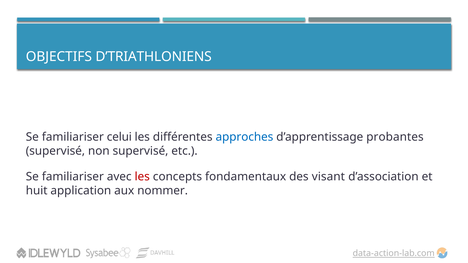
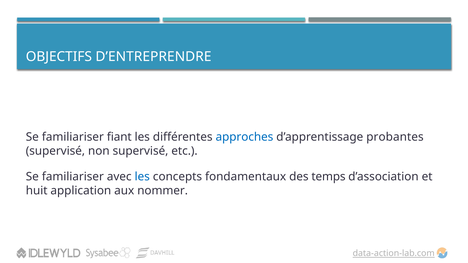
D’TRIATHLONIENS: D’TRIATHLONIENS -> D’ENTREPRENDRE
celui: celui -> fiant
les at (142, 177) colour: red -> blue
visant: visant -> temps
